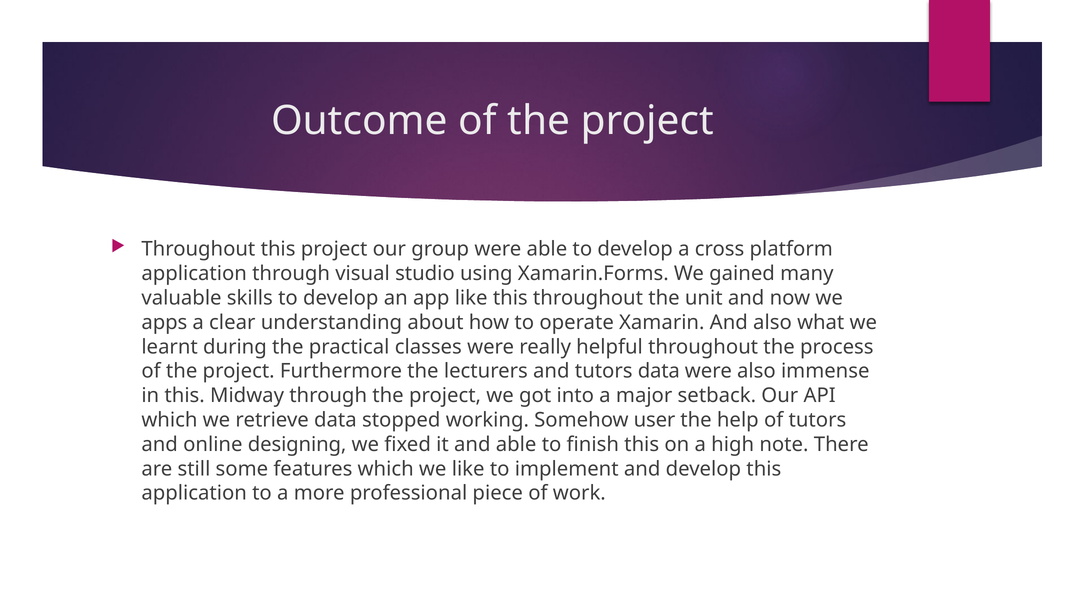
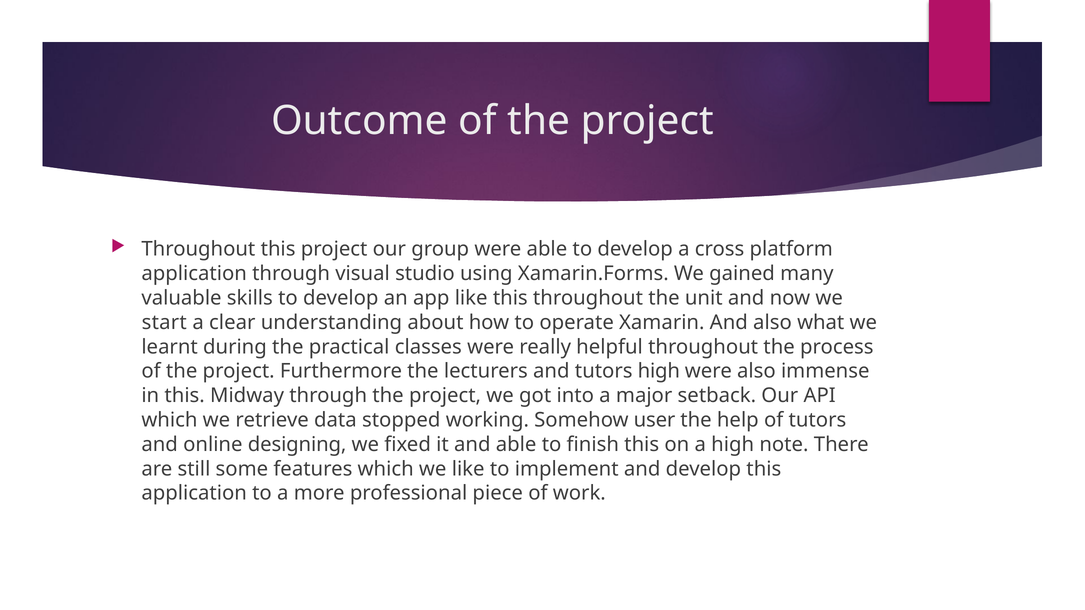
apps: apps -> start
tutors data: data -> high
